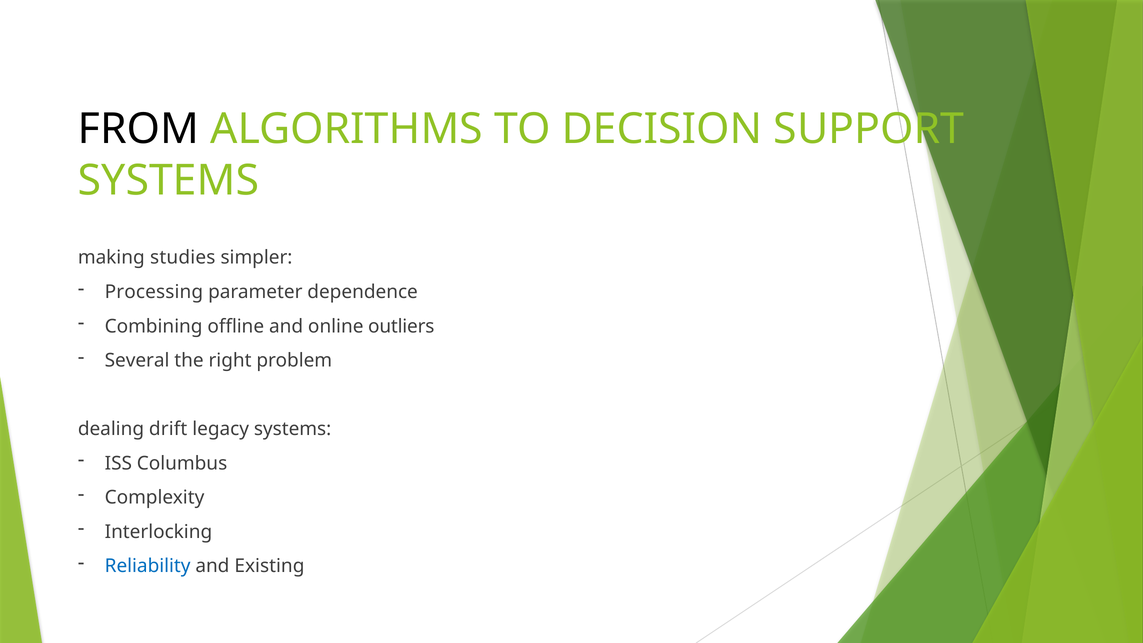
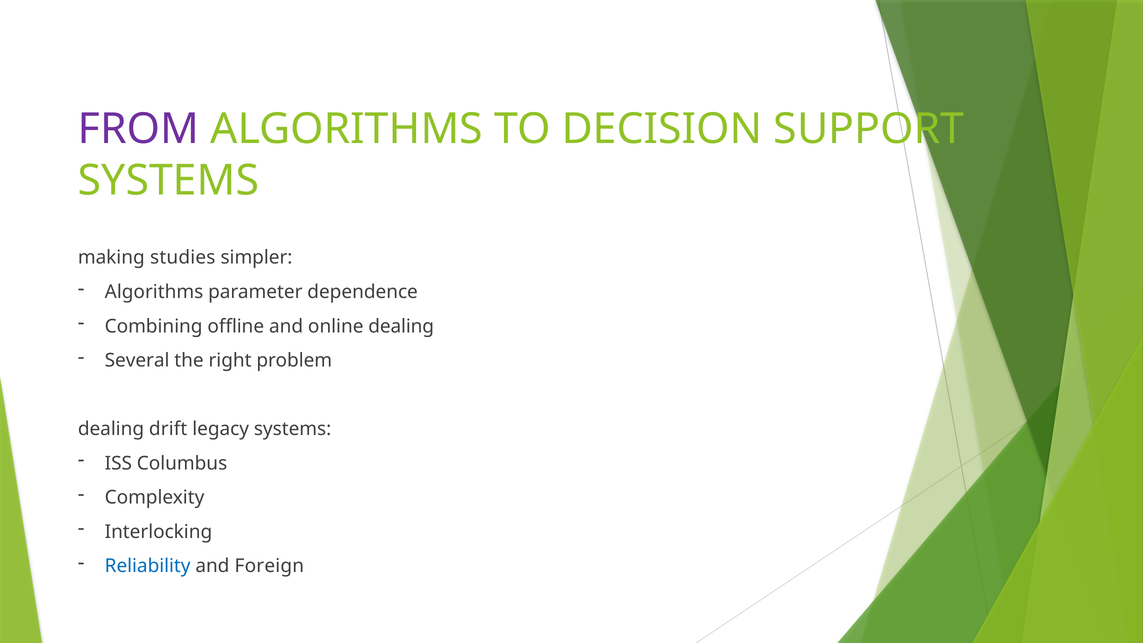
FROM colour: black -> purple
Processing at (154, 292): Processing -> Algorithms
online outliers: outliers -> dealing
Existing: Existing -> Foreign
